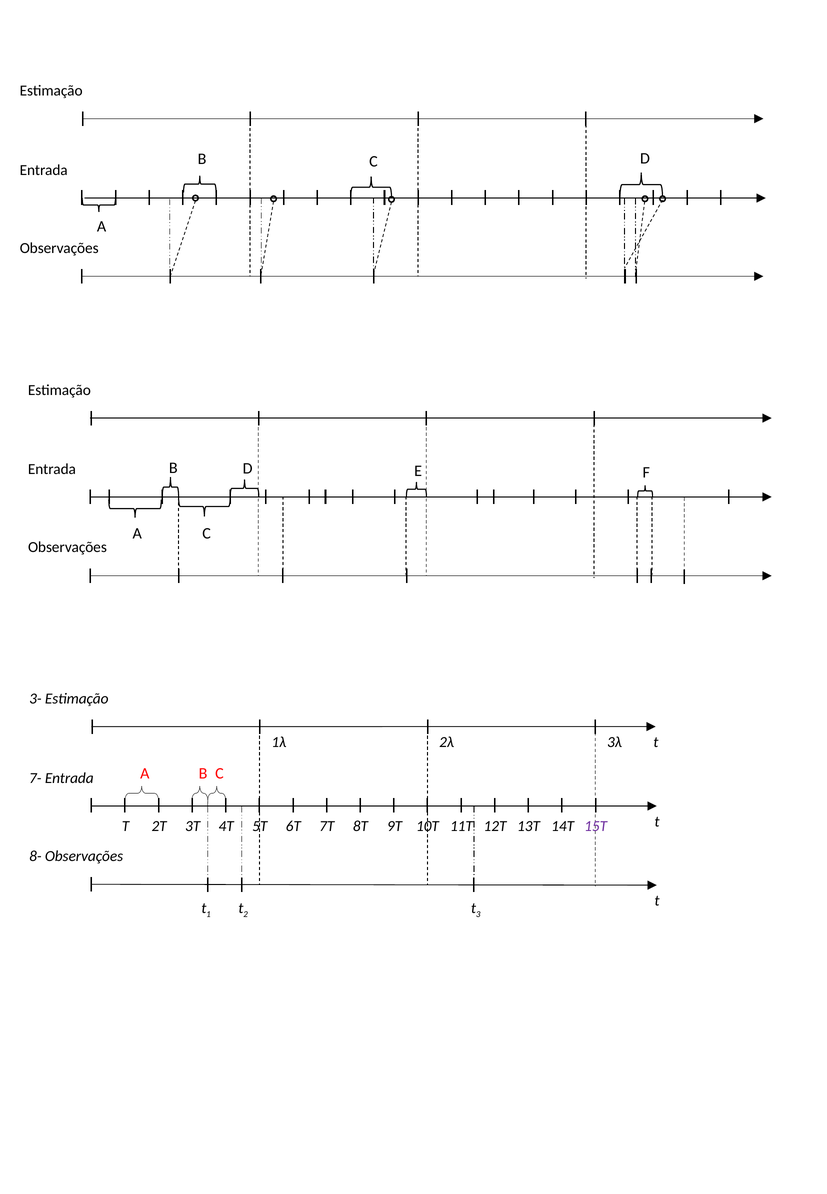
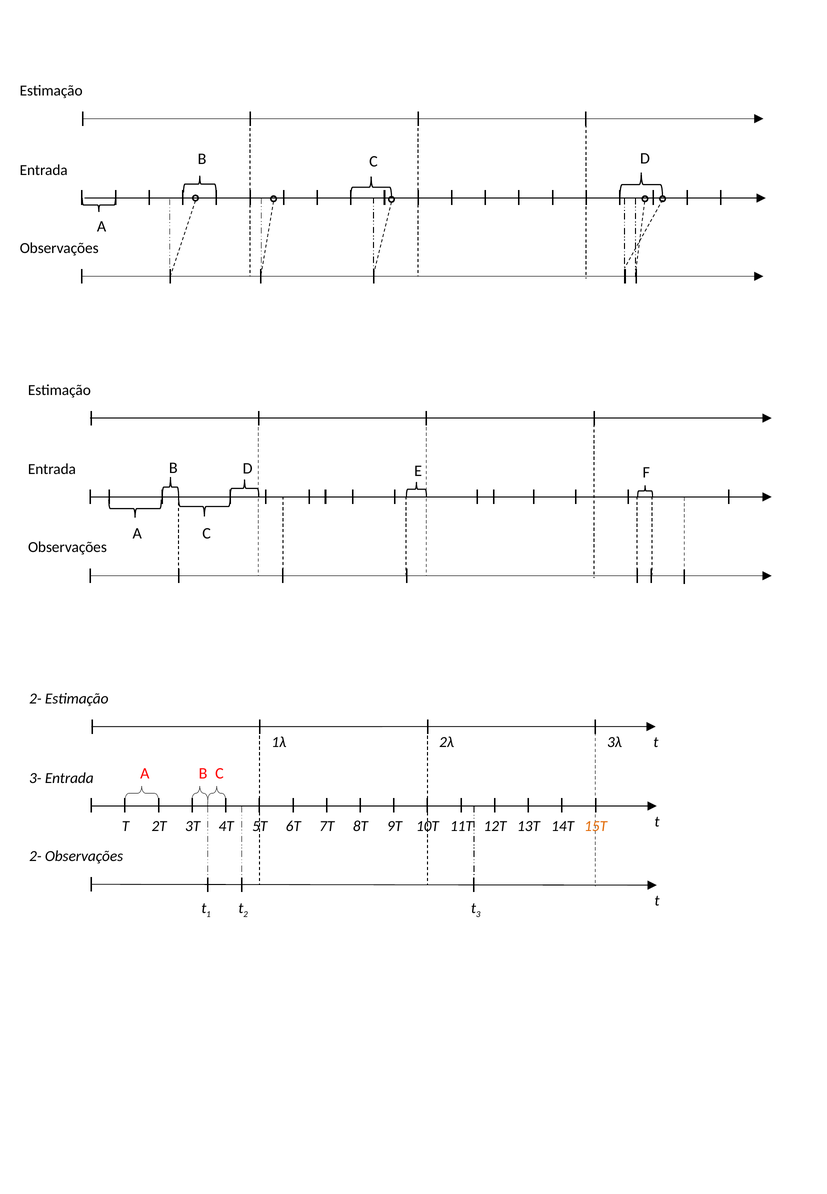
3- at (35, 699): 3- -> 2-
7-: 7- -> 3-
15T colour: purple -> orange
8- at (35, 856): 8- -> 2-
